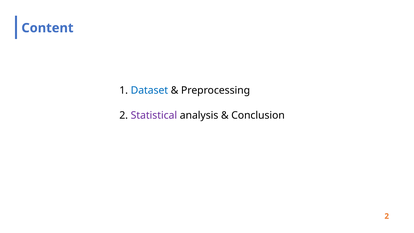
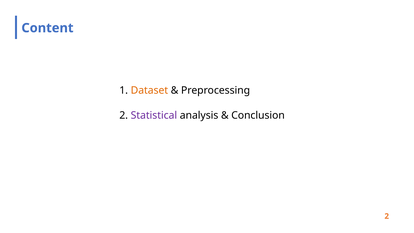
Dataset colour: blue -> orange
